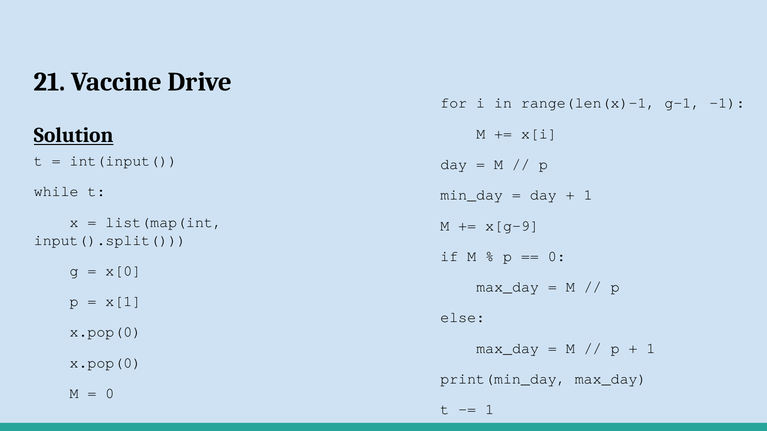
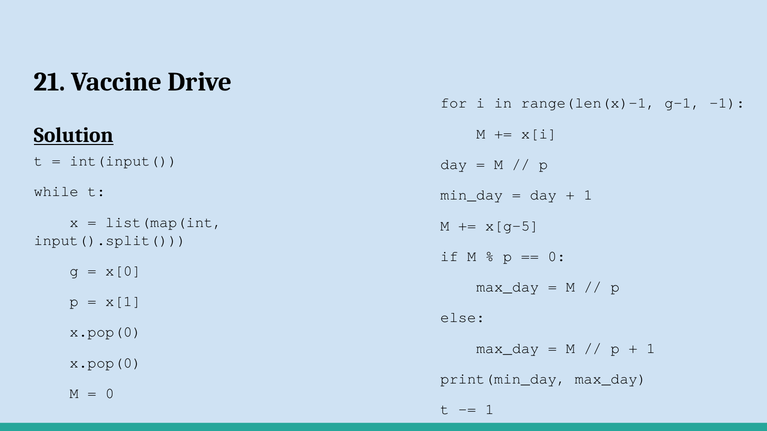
x[g-9: x[g-9 -> x[g-5
